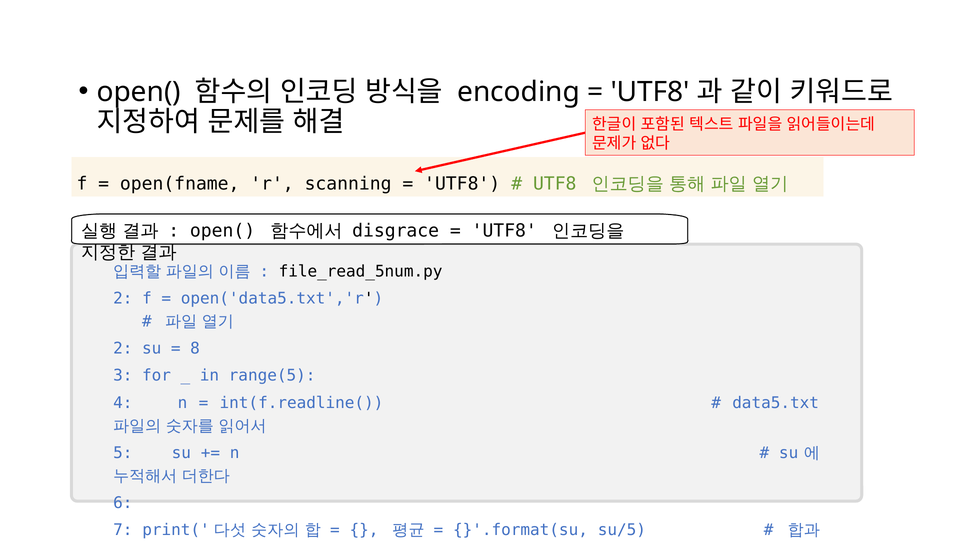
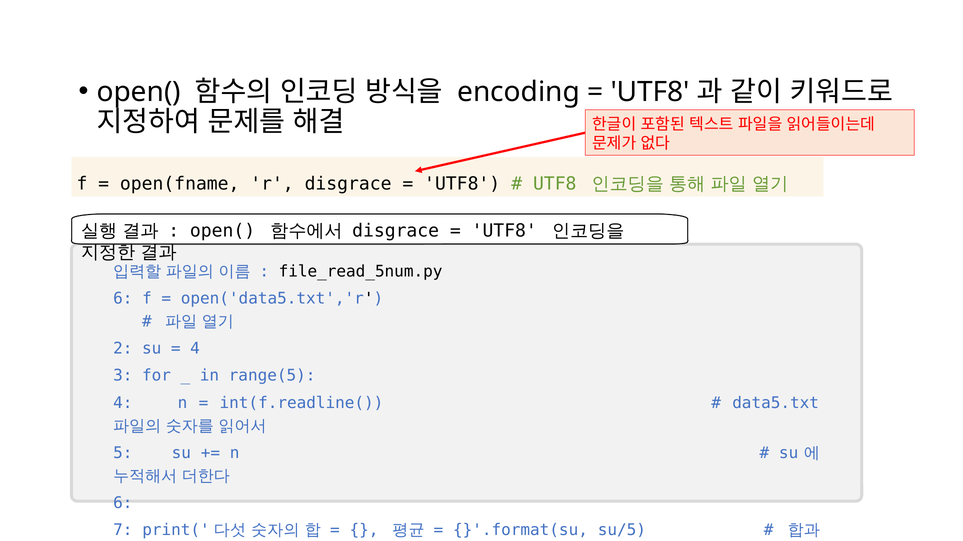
r scanning: scanning -> disgrace
2 at (123, 299): 2 -> 6
8 at (195, 349): 8 -> 4
